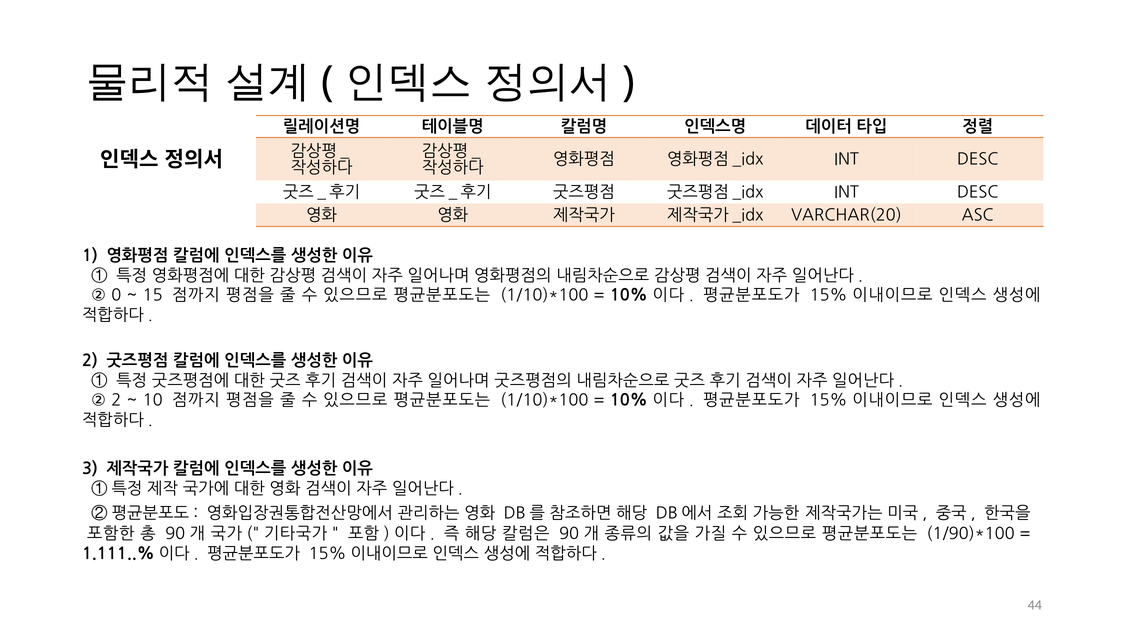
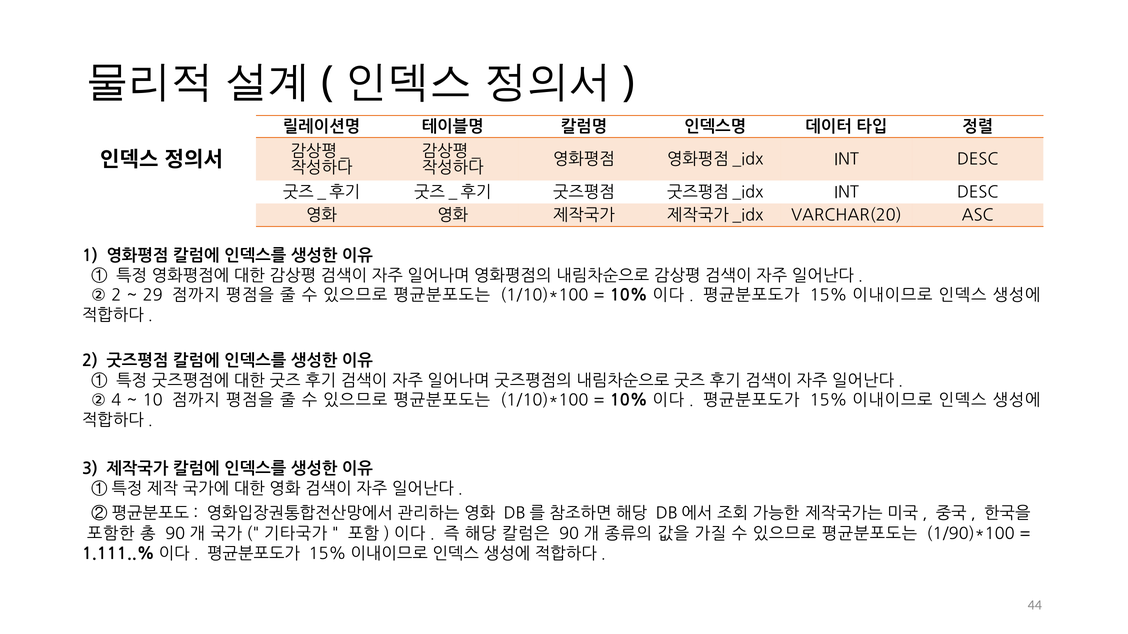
② 0: 0 -> 2
15: 15 -> 29
② 2: 2 -> 4
